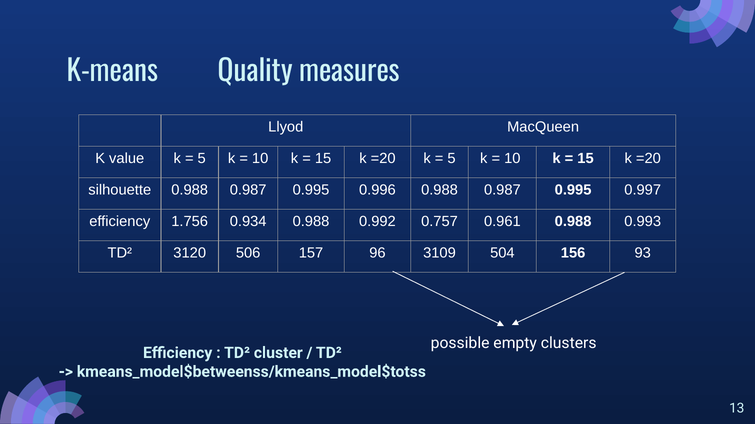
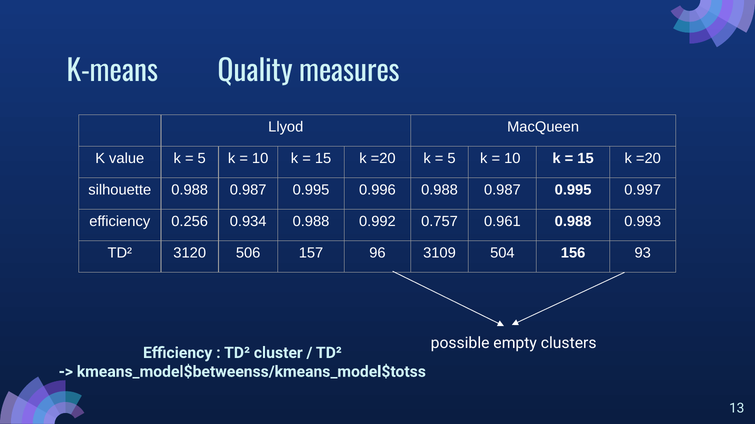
1.756: 1.756 -> 0.256
